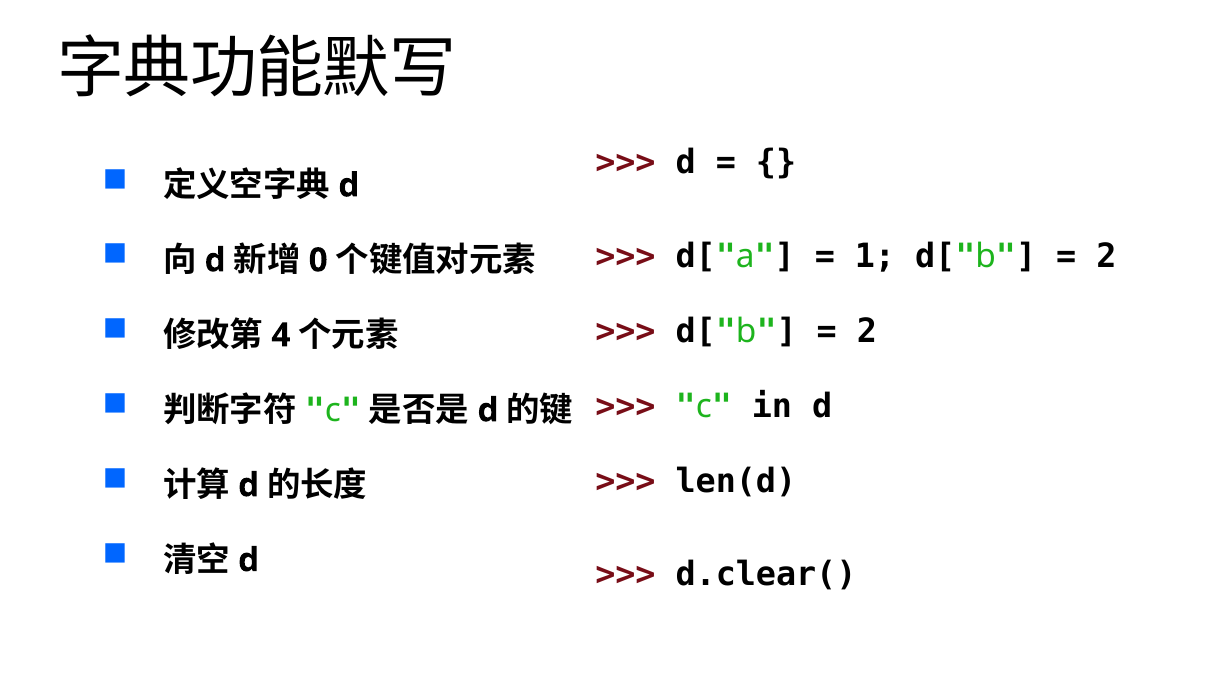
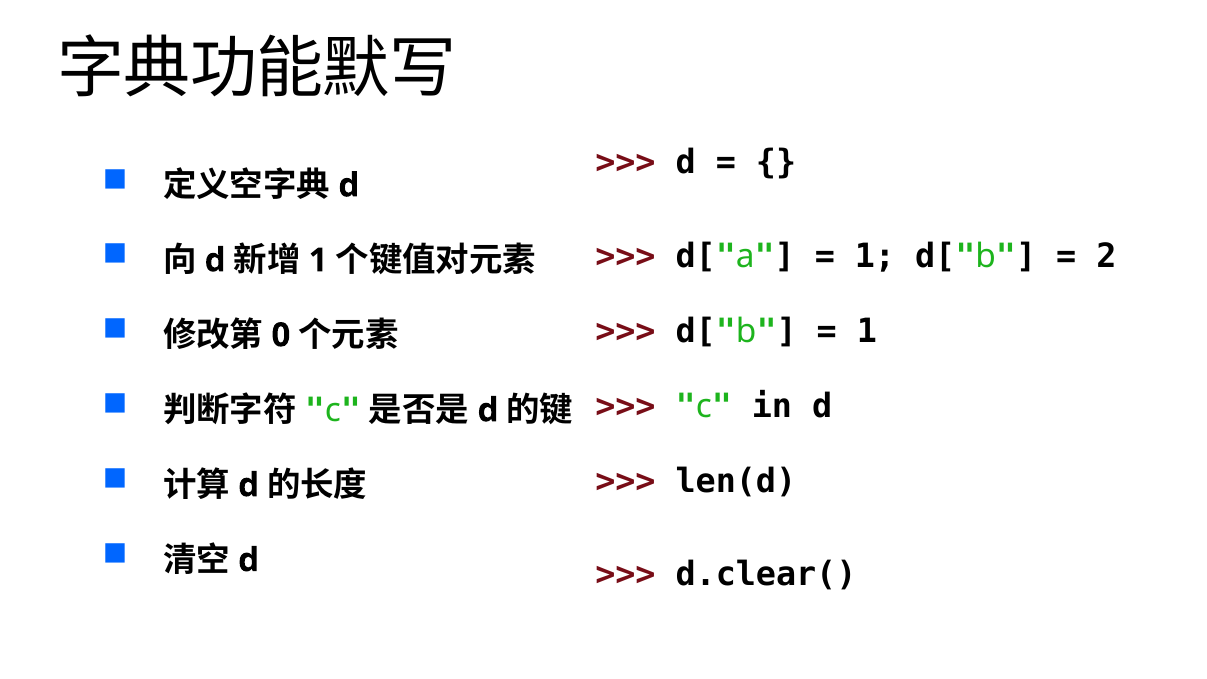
0 at (318, 260): 0 -> 1
2 at (867, 331): 2 -> 1
4: 4 -> 0
